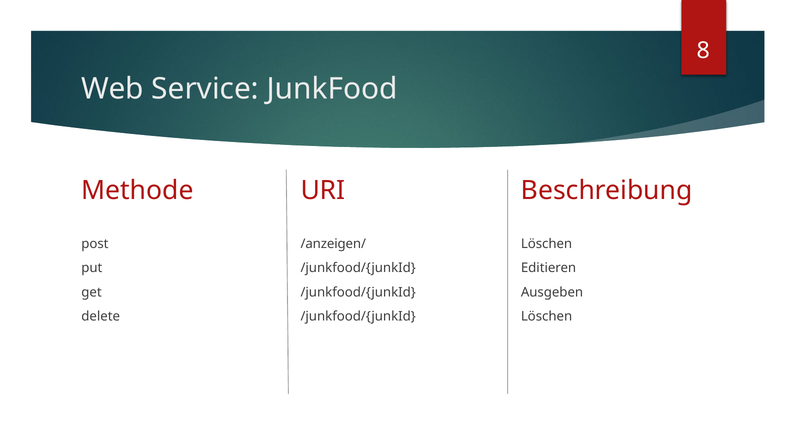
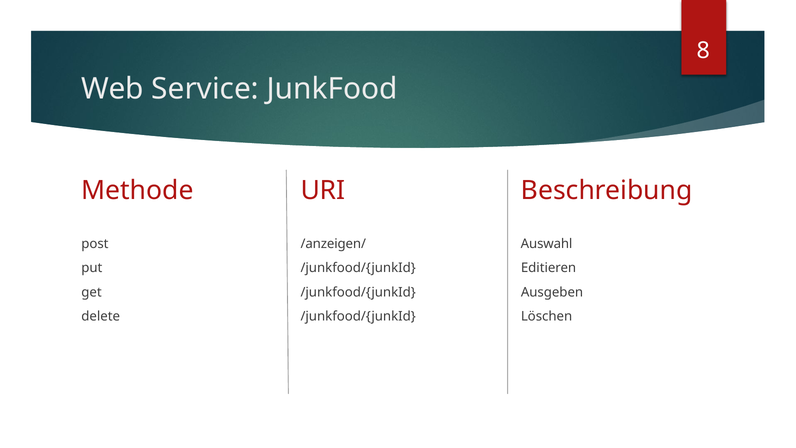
Löschen at (547, 244): Löschen -> Auswahl
